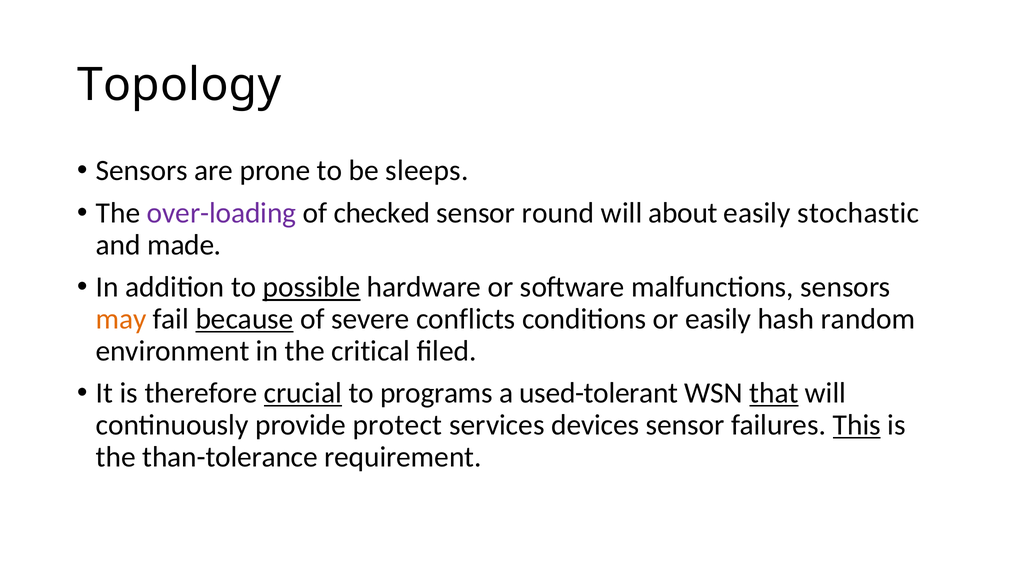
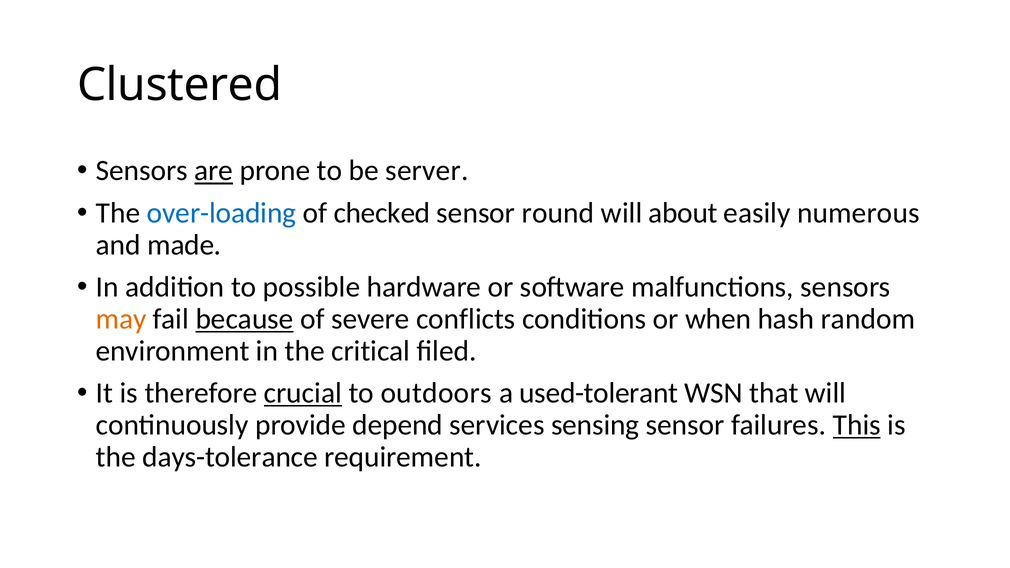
Topology: Topology -> Clustered
are underline: none -> present
sleeps: sleeps -> server
over-loading colour: purple -> blue
stochastic: stochastic -> numerous
possible underline: present -> none
or easily: easily -> when
programs: programs -> outdoors
that underline: present -> none
protect: protect -> depend
devices: devices -> sensing
than-tolerance: than-tolerance -> days-tolerance
